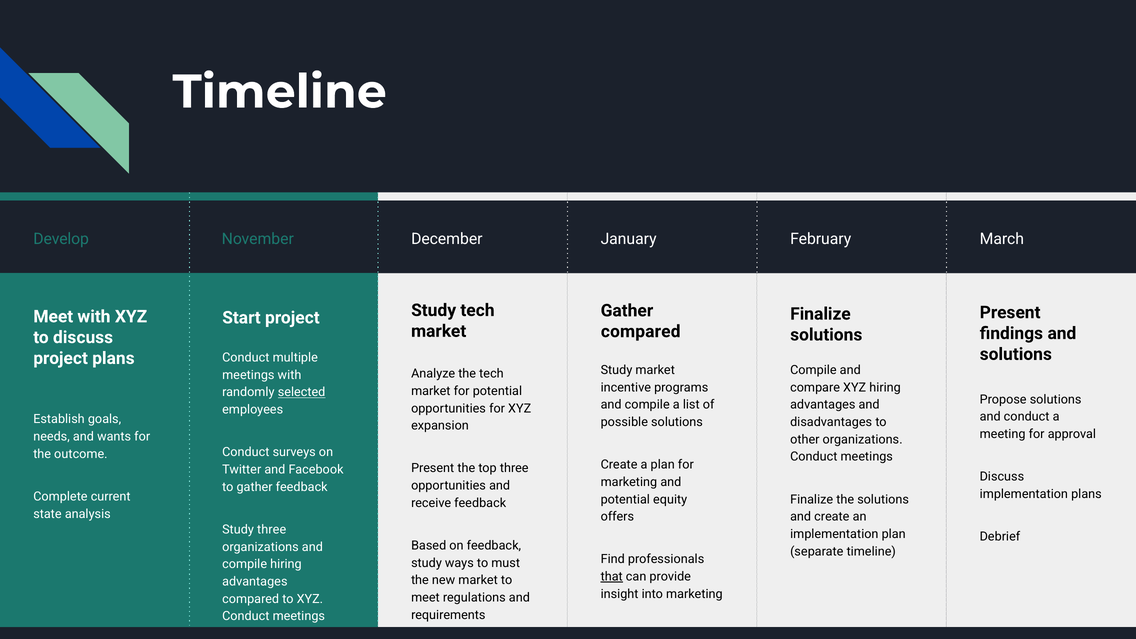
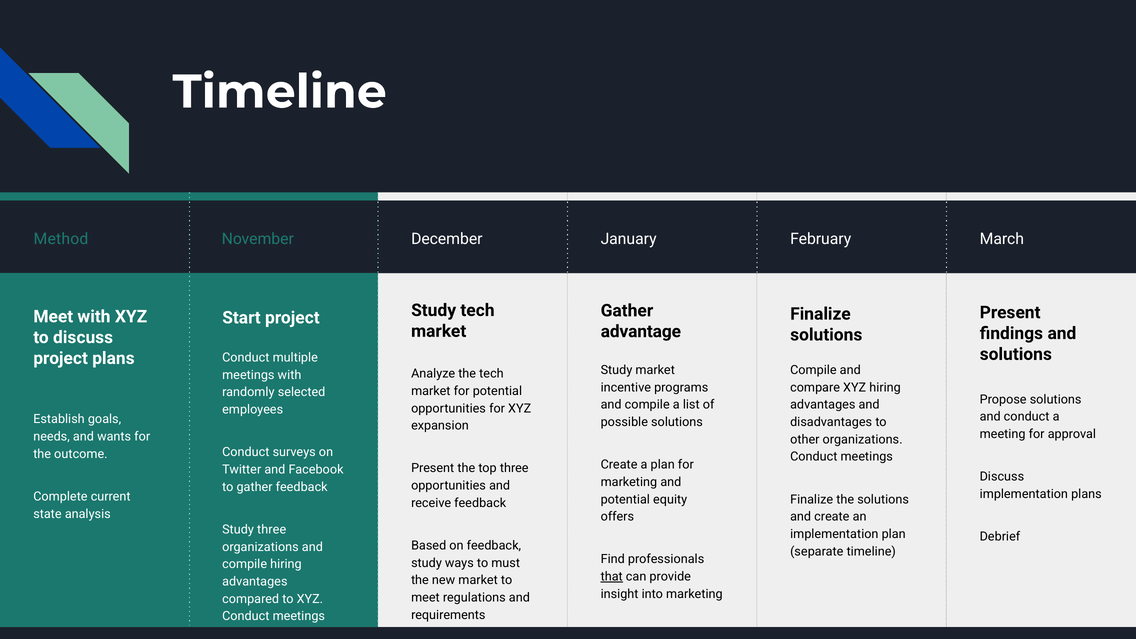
Develop: Develop -> Method
compared at (641, 331): compared -> advantage
selected underline: present -> none
